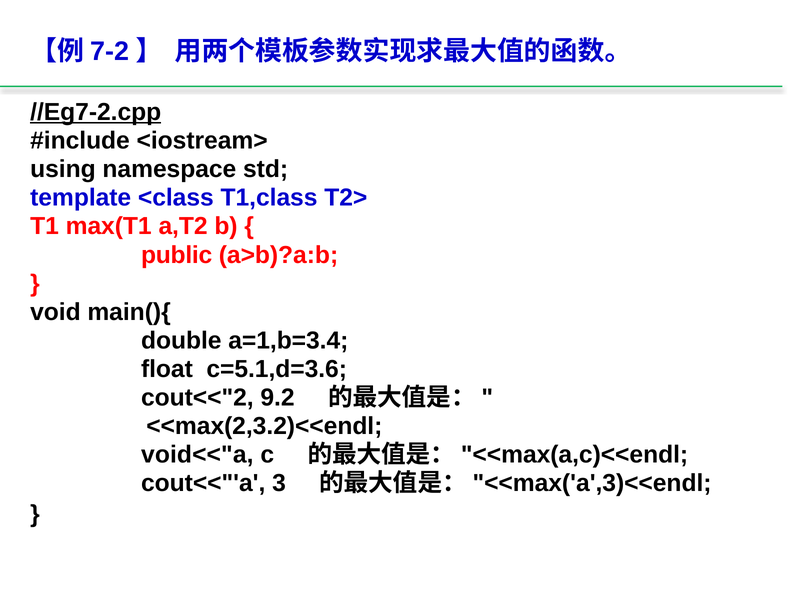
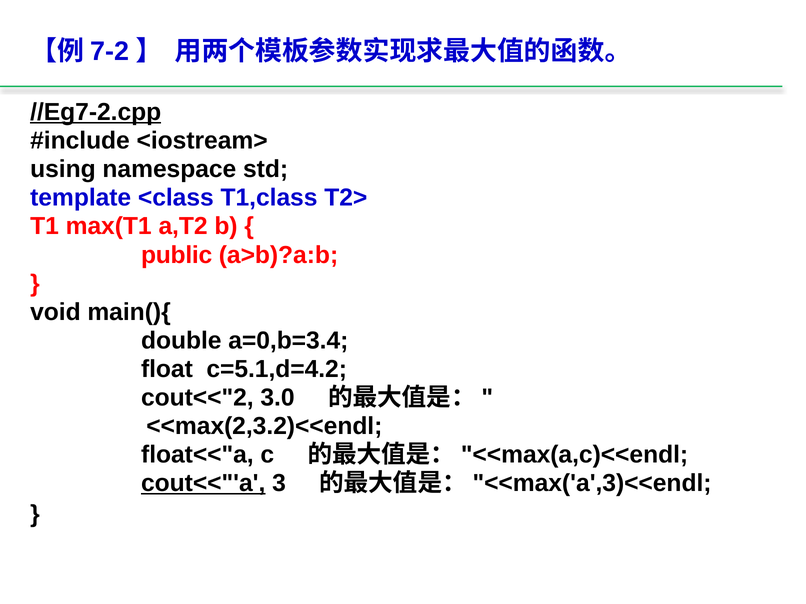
a=1,b=3.4: a=1,b=3.4 -> a=0,b=3.4
c=5.1,d=3.6: c=5.1,d=3.6 -> c=5.1,d=4.2
9.2: 9.2 -> 3.0
void<<"a: void<<"a -> float<<"a
cout<<"'a underline: none -> present
